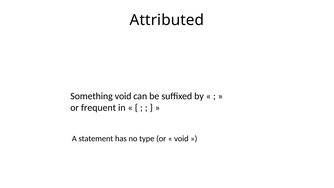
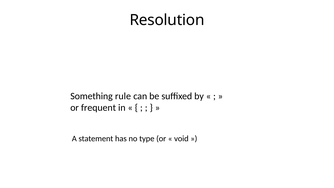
Attributed: Attributed -> Resolution
Something void: void -> rule
